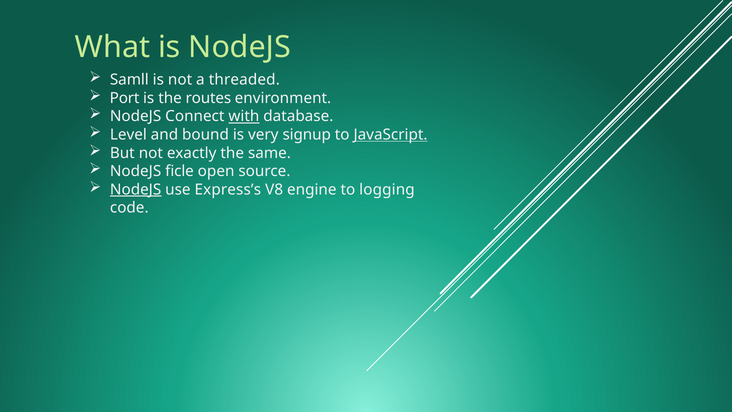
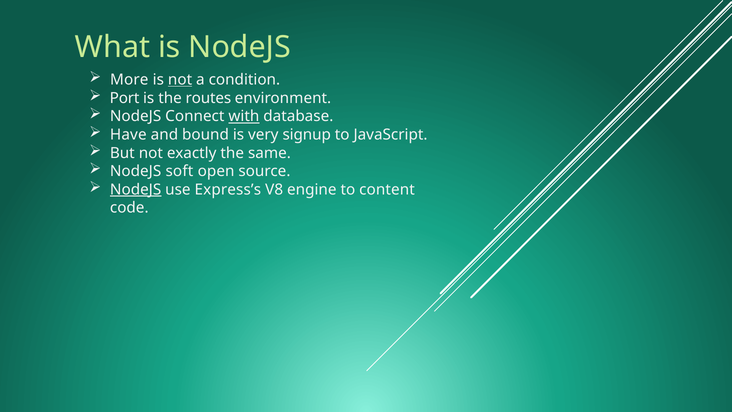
Samll: Samll -> More
not at (180, 80) underline: none -> present
threaded: threaded -> condition
Level: Level -> Have
JavaScript underline: present -> none
ficle: ficle -> soft
logging: logging -> content
